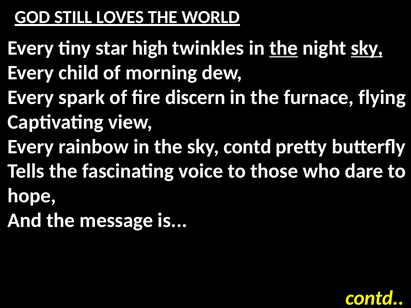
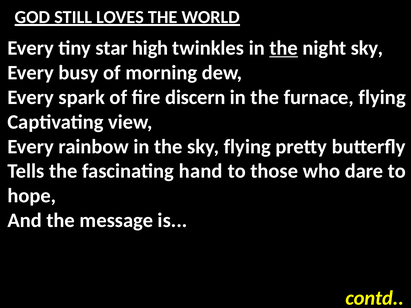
sky at (367, 48) underline: present -> none
child: child -> busy
sky contd: contd -> flying
voice: voice -> hand
